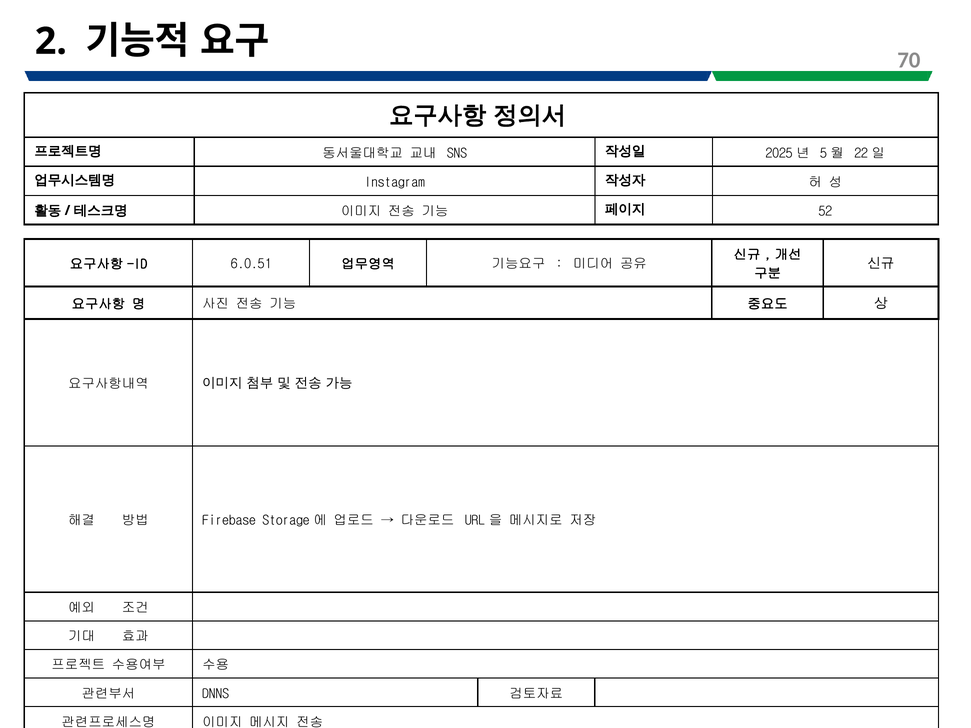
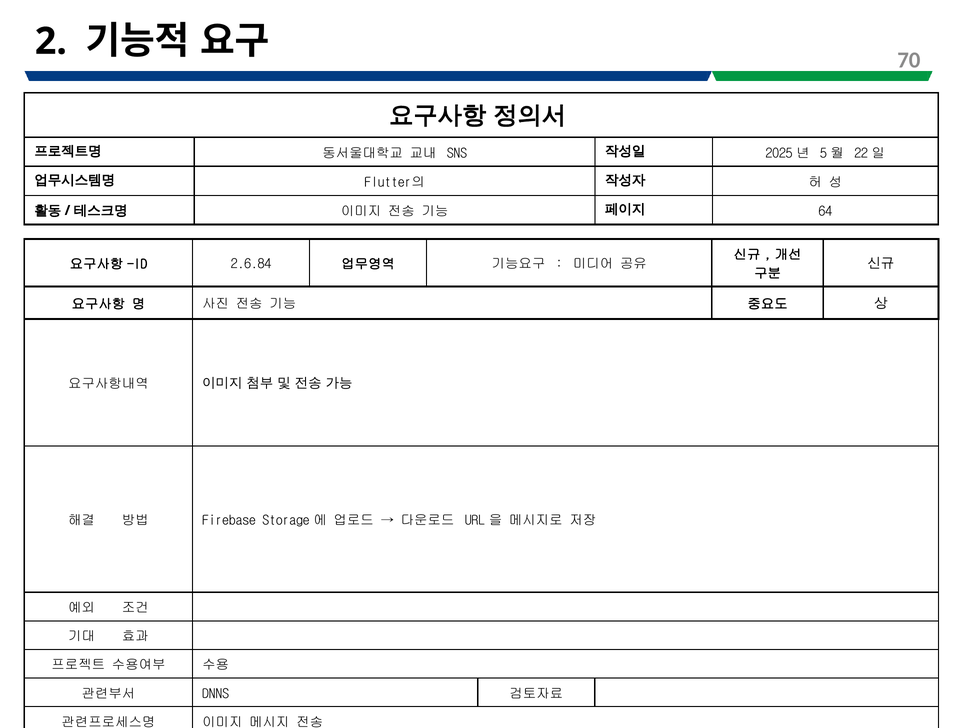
Instagram: Instagram -> Flutter의
52: 52 -> 64
6.0.51: 6.0.51 -> 2.6.84
